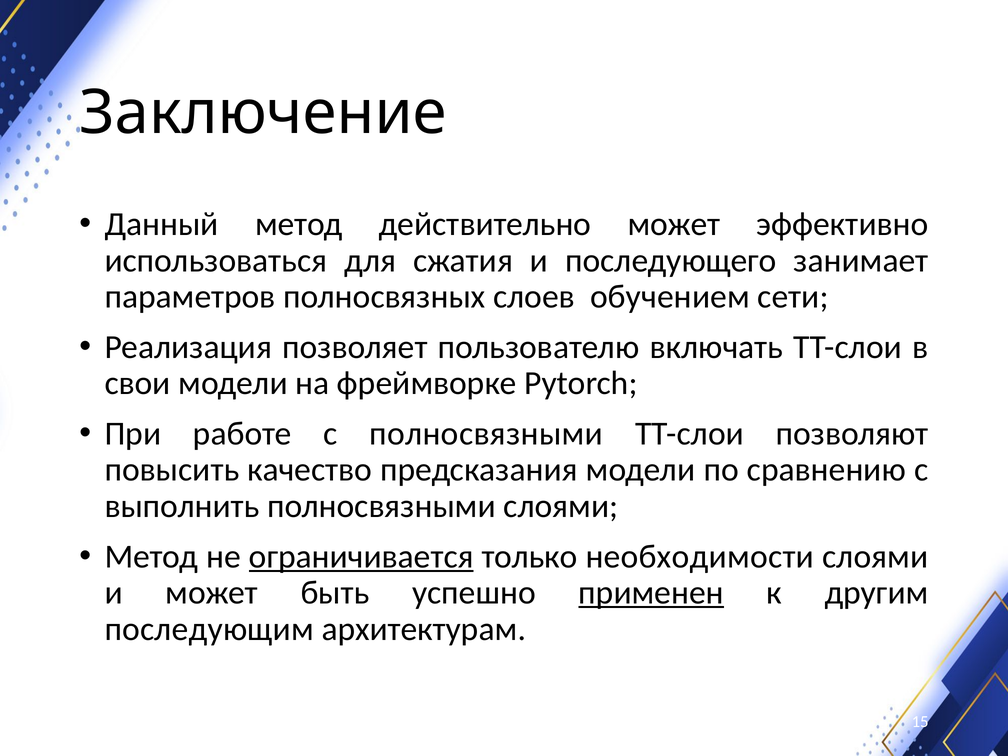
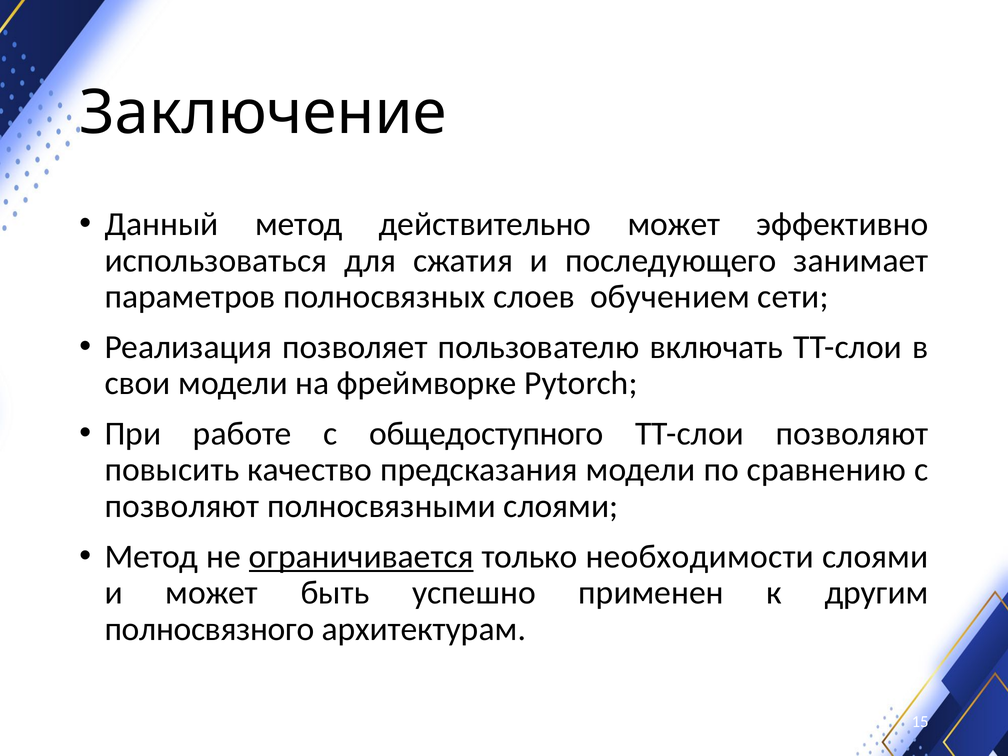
с полносвязными: полносвязными -> общедоступного
выполнить at (182, 506): выполнить -> позволяют
применен underline: present -> none
последующим: последующим -> полносвязного
